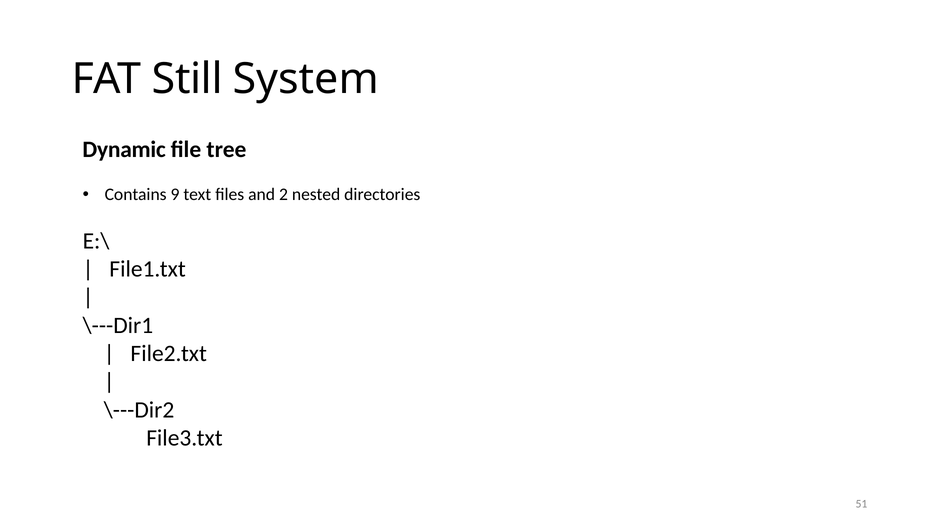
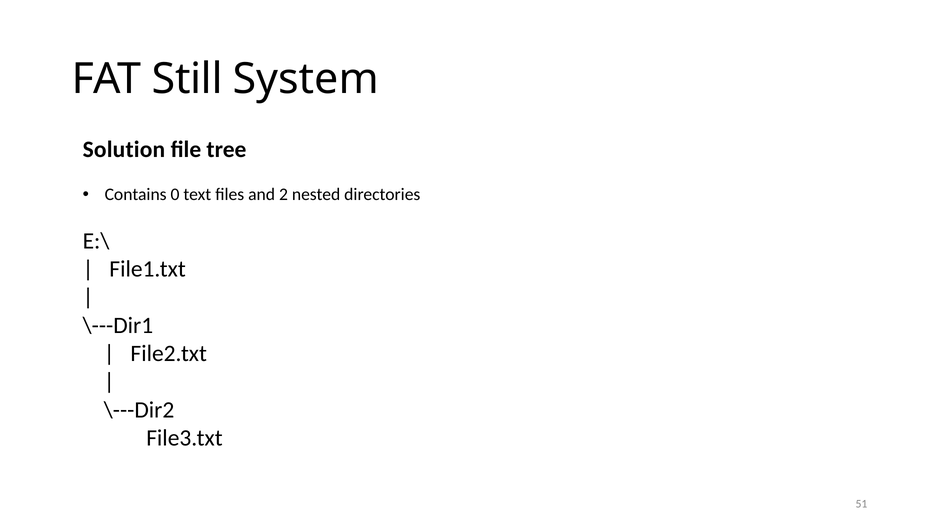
Dynamic: Dynamic -> Solution
9: 9 -> 0
